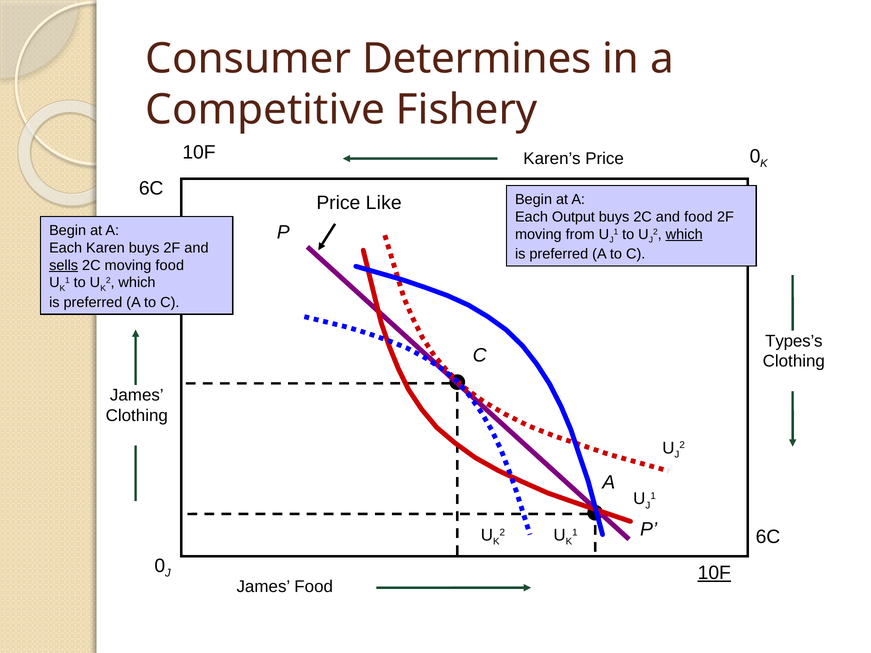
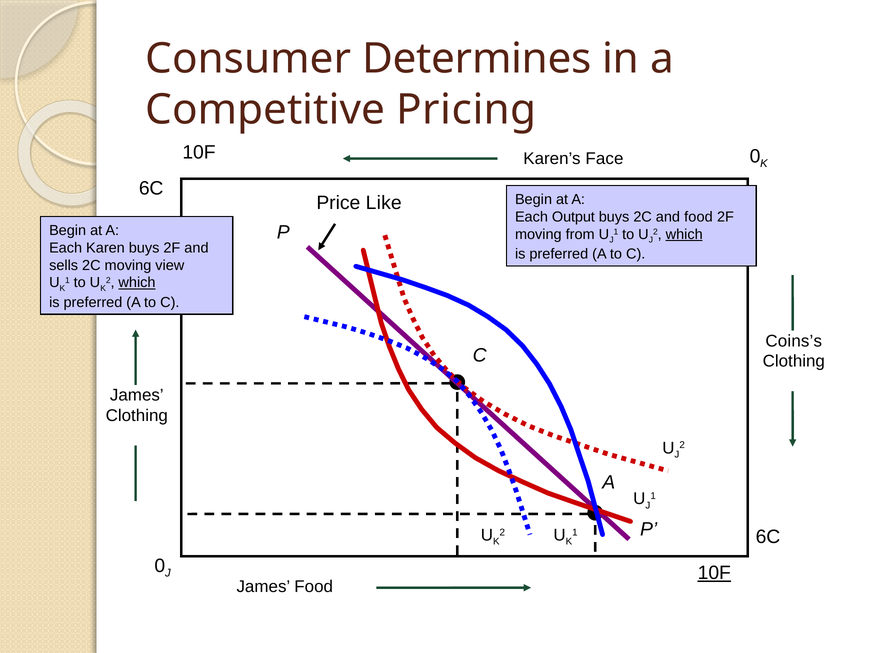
Fishery: Fishery -> Pricing
Karen’s Price: Price -> Face
sells underline: present -> none
moving food: food -> view
which at (137, 283) underline: none -> present
Types’s: Types’s -> Coins’s
